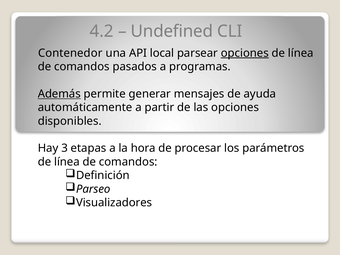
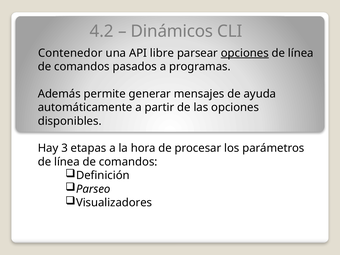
Undefined: Undefined -> Dinámicos
local: local -> libre
Además underline: present -> none
